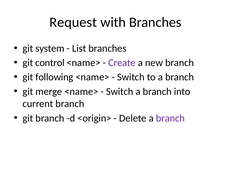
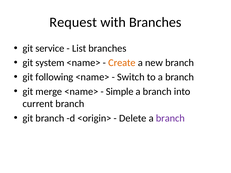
system: system -> service
control: control -> system
Create colour: purple -> orange
Switch at (120, 92): Switch -> Simple
